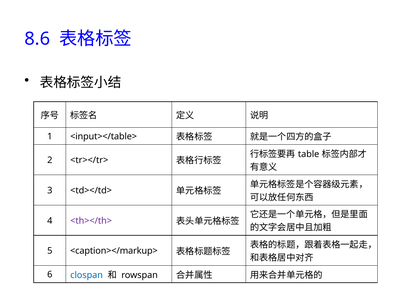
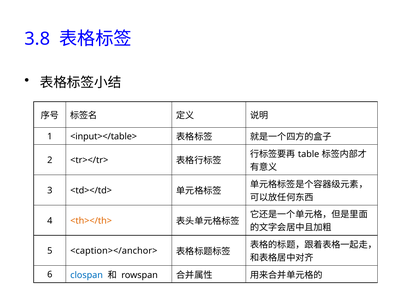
8.6: 8.6 -> 3.8
<th></th> colour: purple -> orange
<caption></markup>: <caption></markup> -> <caption></anchor>
